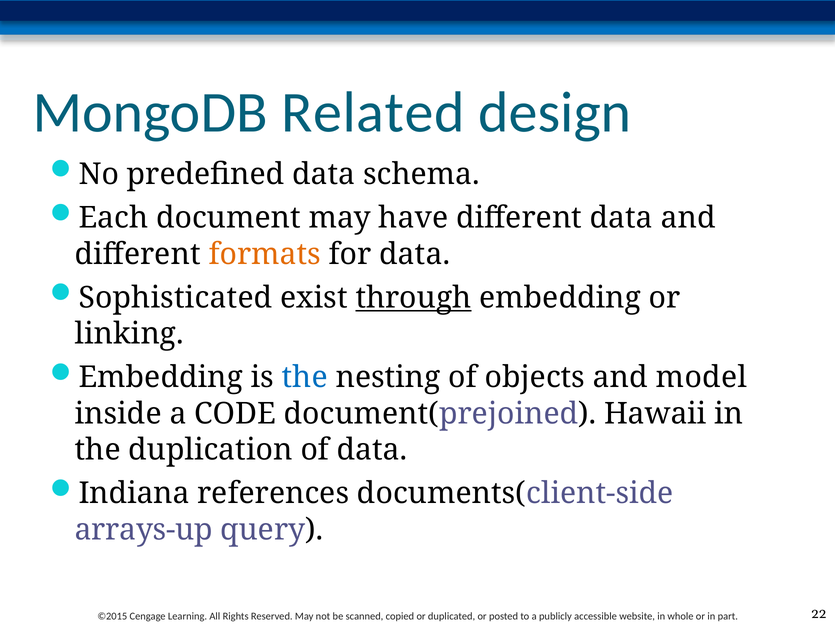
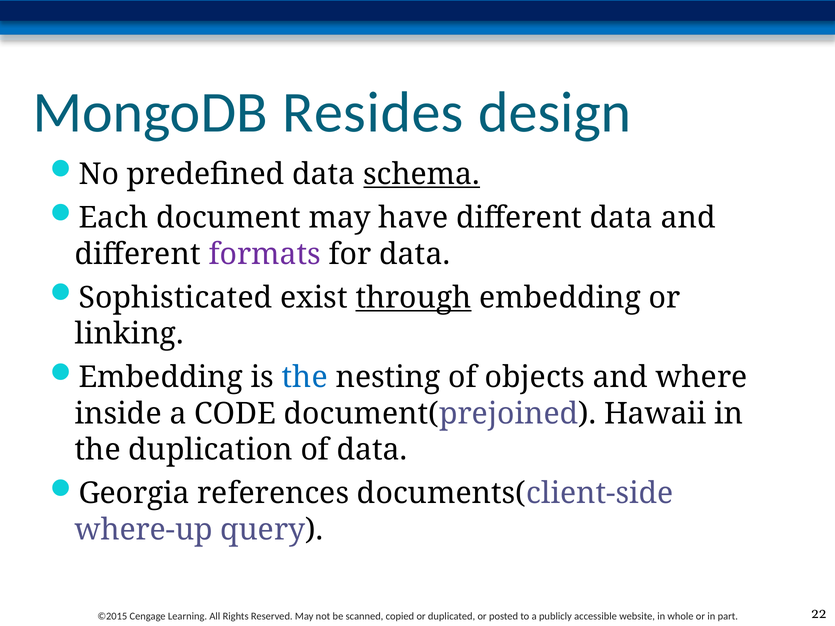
Related: Related -> Resides
schema underline: none -> present
formats colour: orange -> purple
model: model -> where
Indiana: Indiana -> Georgia
arrays-up: arrays-up -> where-up
